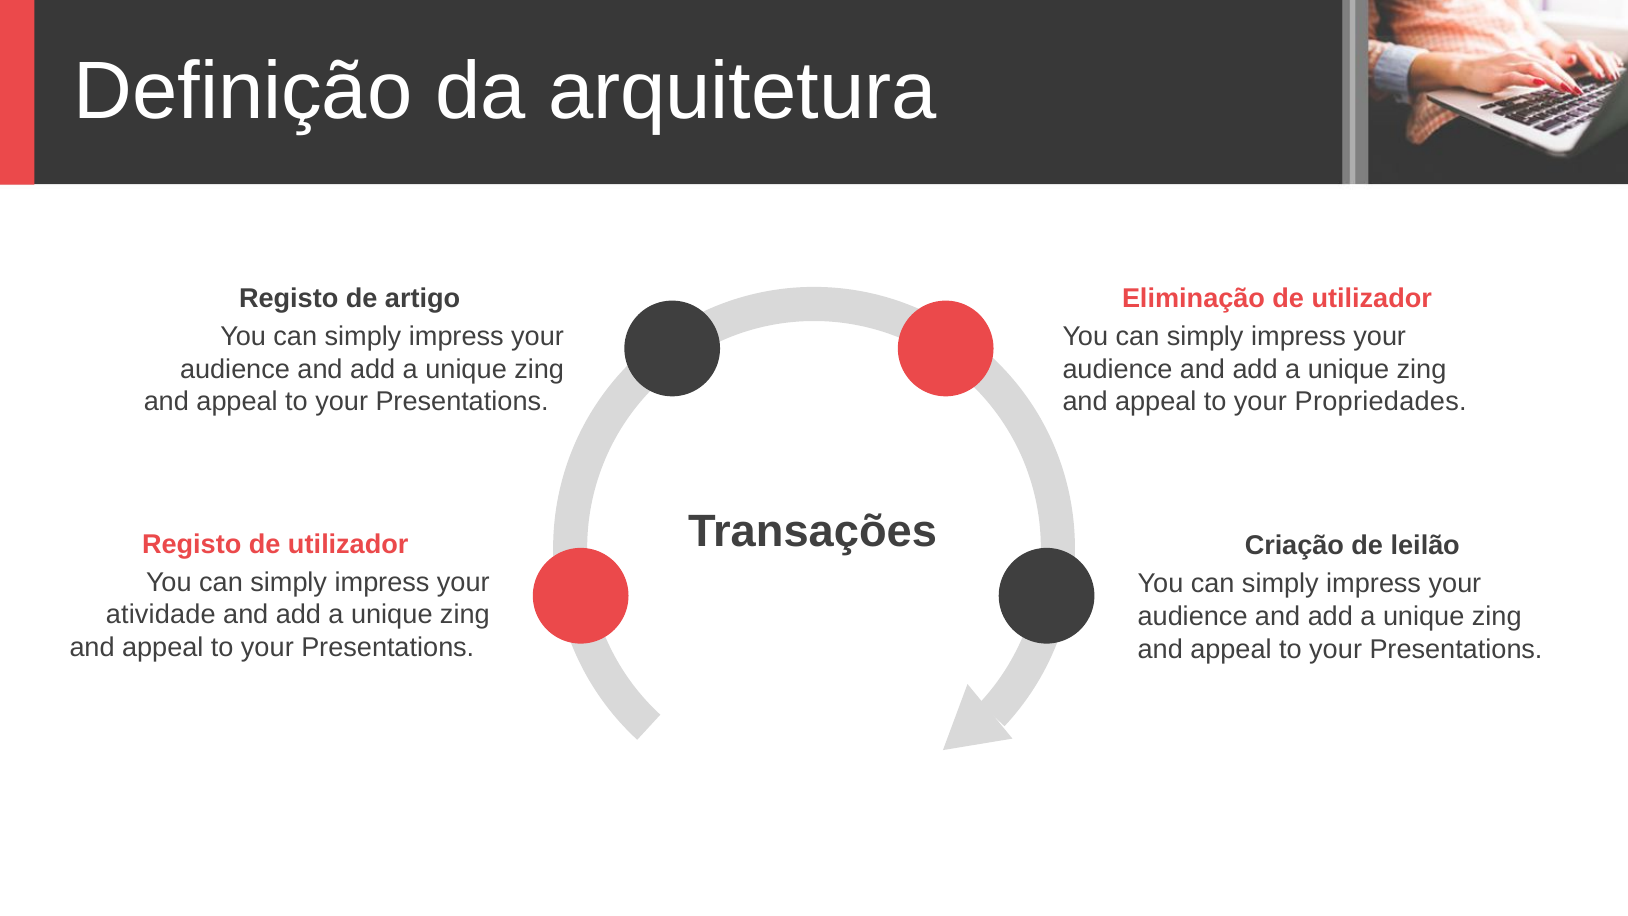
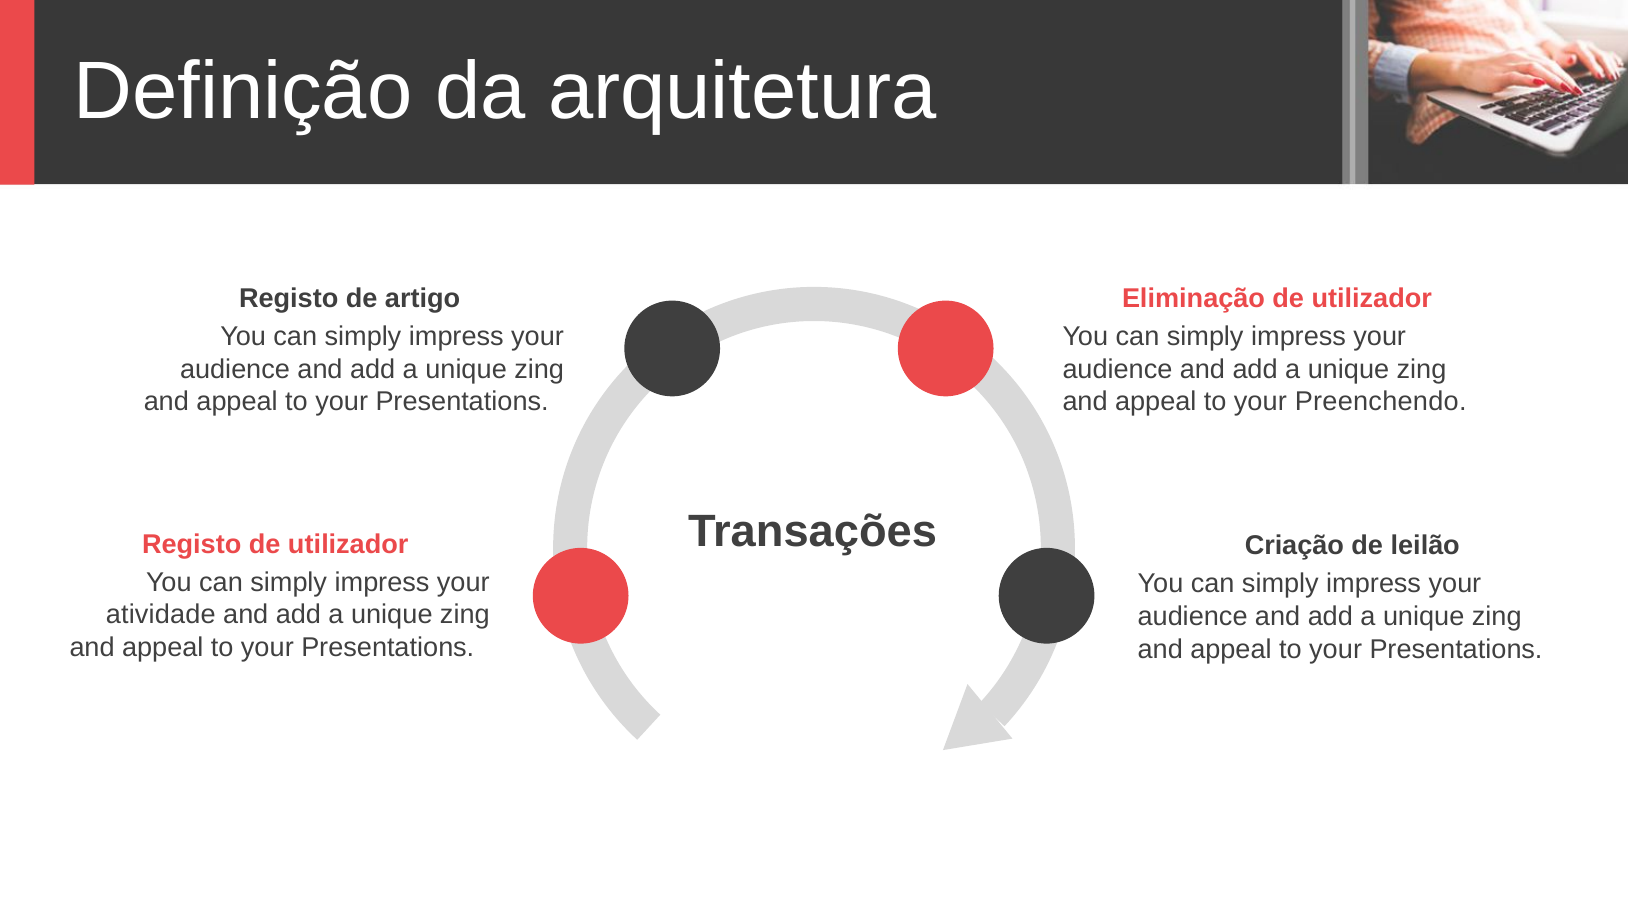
Propriedades: Propriedades -> Preenchendo
